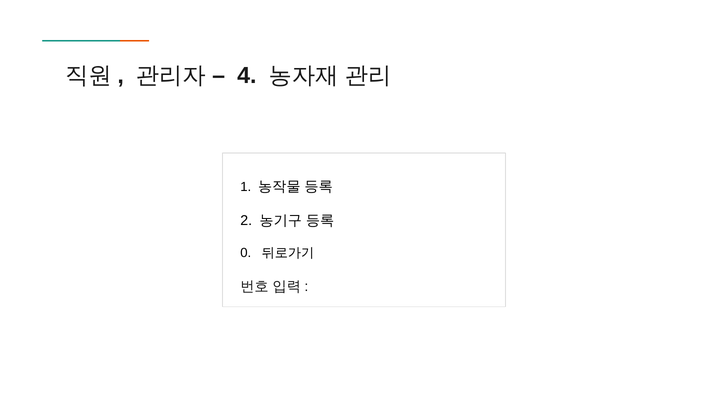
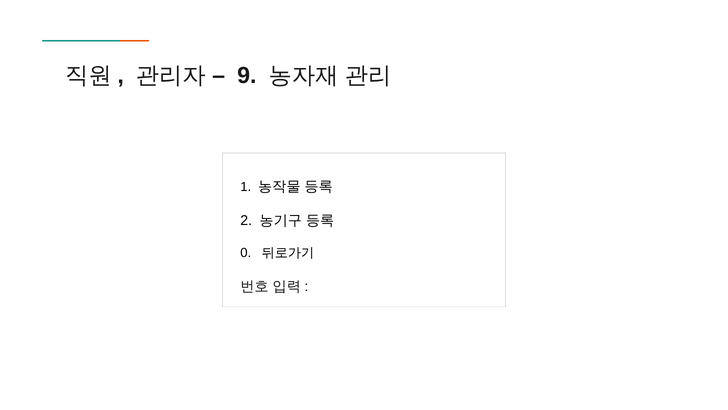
4: 4 -> 9
